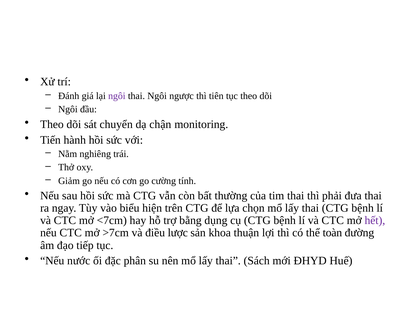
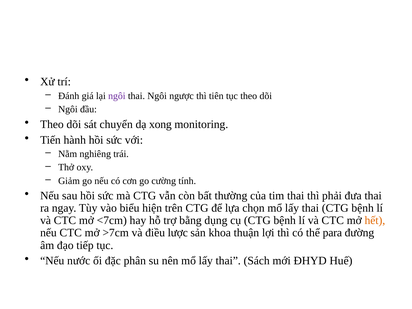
chận: chận -> xong
hết colour: purple -> orange
toàn: toàn -> para
